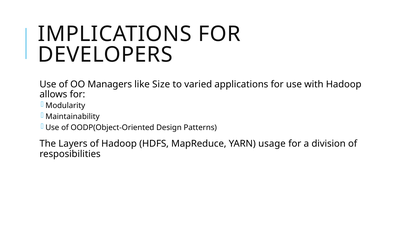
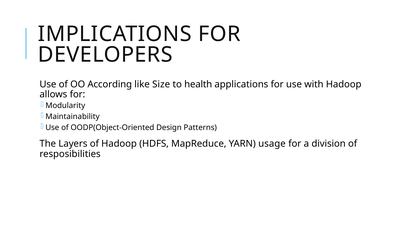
Managers: Managers -> According
varied: varied -> health
